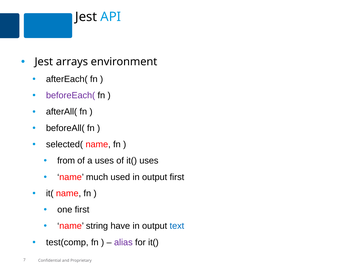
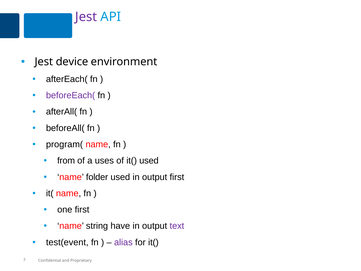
Jest at (86, 17) colour: black -> purple
arrays: arrays -> device
selected(: selected( -> program(
it( uses: uses -> used
much: much -> folder
text colour: blue -> purple
test(comp: test(comp -> test(event
